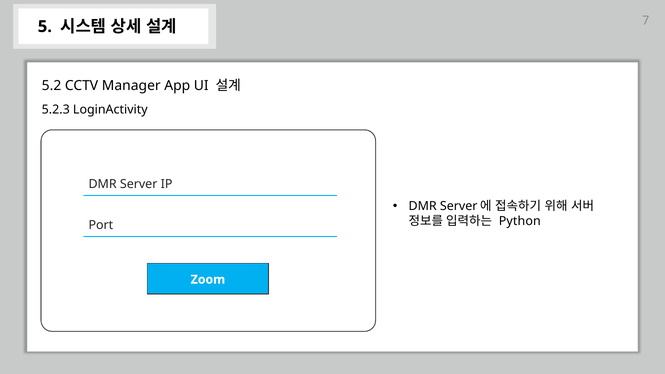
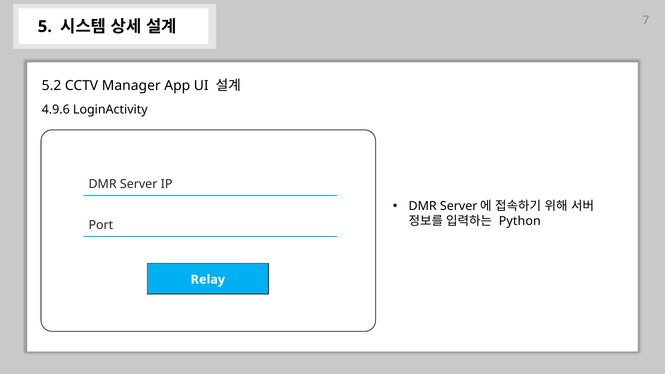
5.2.3: 5.2.3 -> 4.9.6
Zoom: Zoom -> Relay
